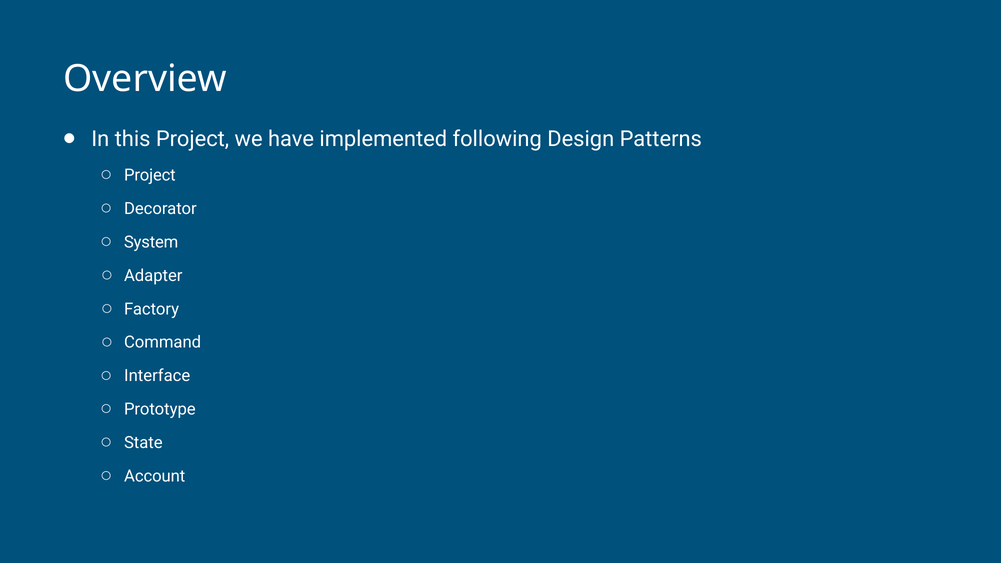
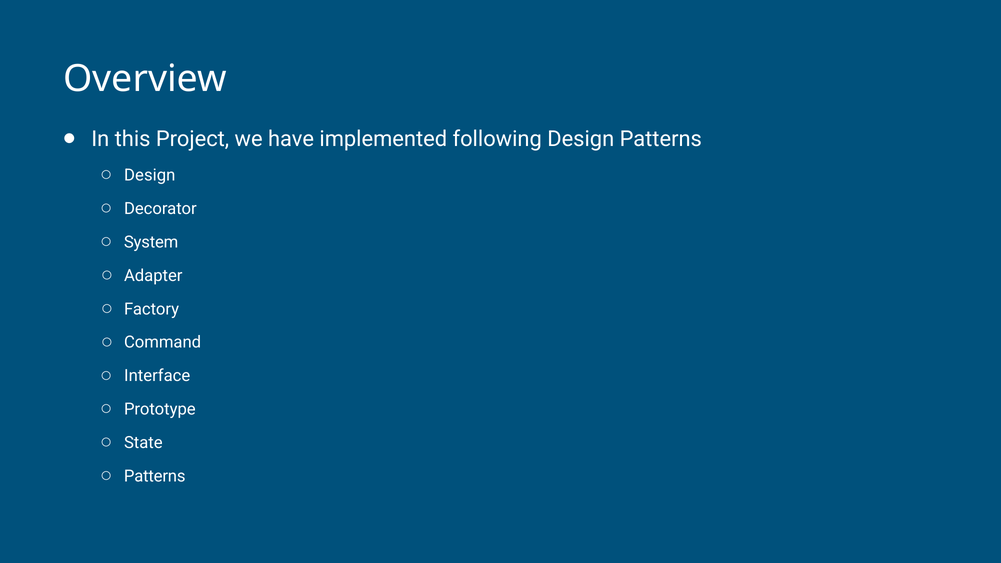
Project at (150, 175): Project -> Design
Account at (155, 476): Account -> Patterns
